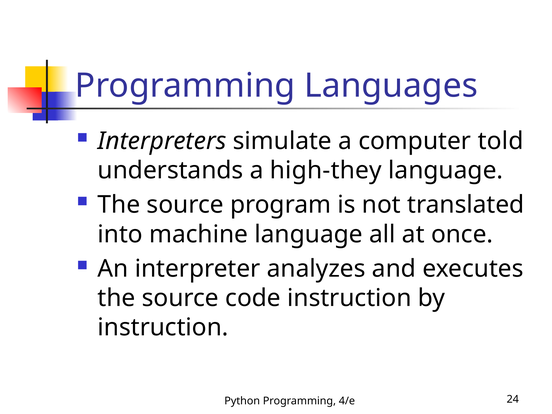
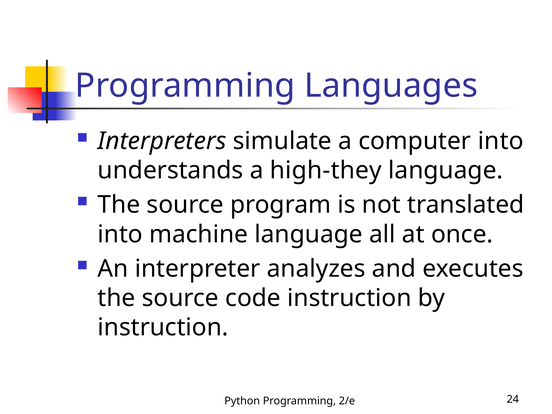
computer told: told -> into
4/e: 4/e -> 2/e
